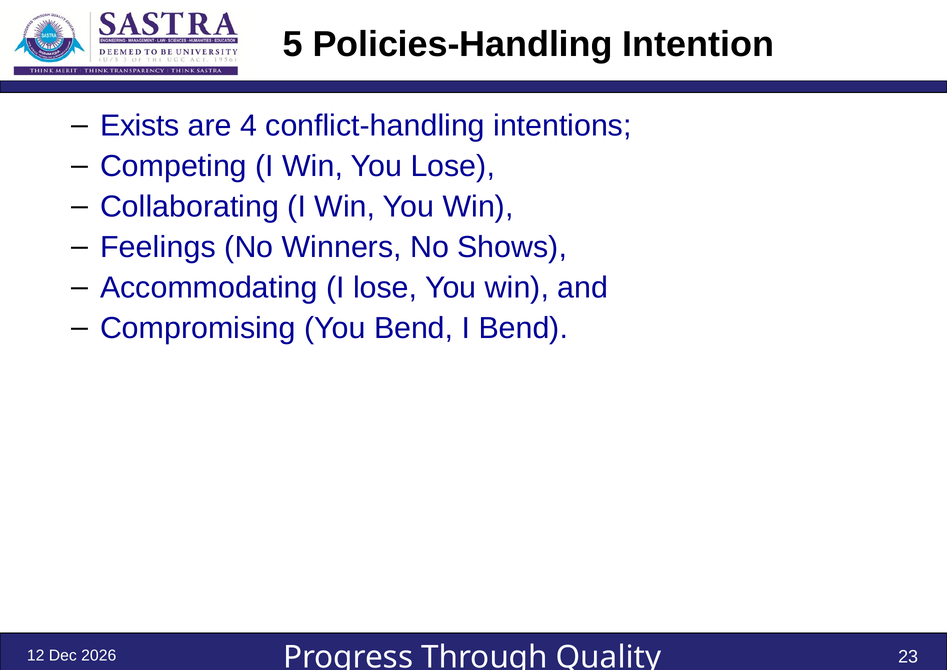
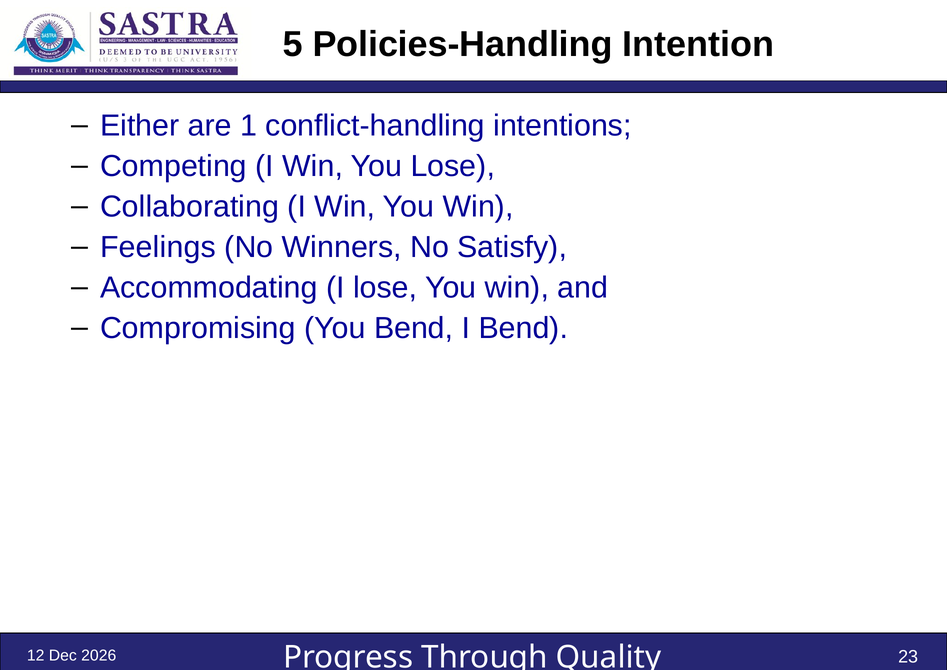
Exists: Exists -> Either
4: 4 -> 1
Shows: Shows -> Satisfy
